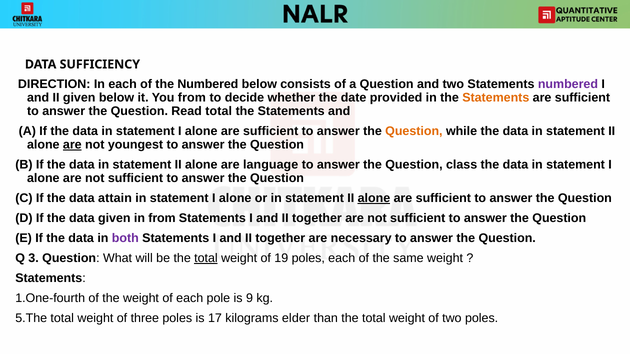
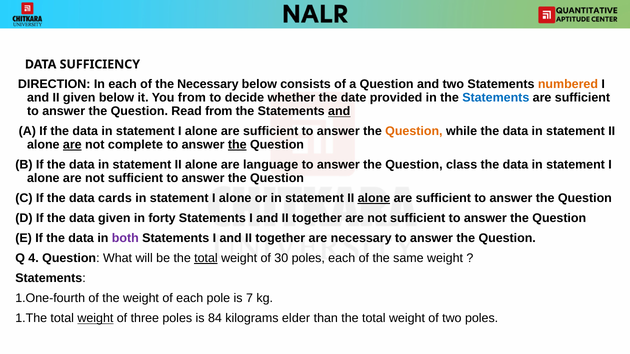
the Numbered: Numbered -> Necessary
numbered at (568, 84) colour: purple -> orange
Statements at (496, 98) colour: orange -> blue
Read total: total -> from
and at (339, 111) underline: none -> present
youngest: youngest -> complete
the at (237, 145) underline: none -> present
attain: attain -> cards
in from: from -> forty
3: 3 -> 4
19: 19 -> 30
9: 9 -> 7
5.The: 5.The -> 1.The
weight at (95, 319) underline: none -> present
17: 17 -> 84
